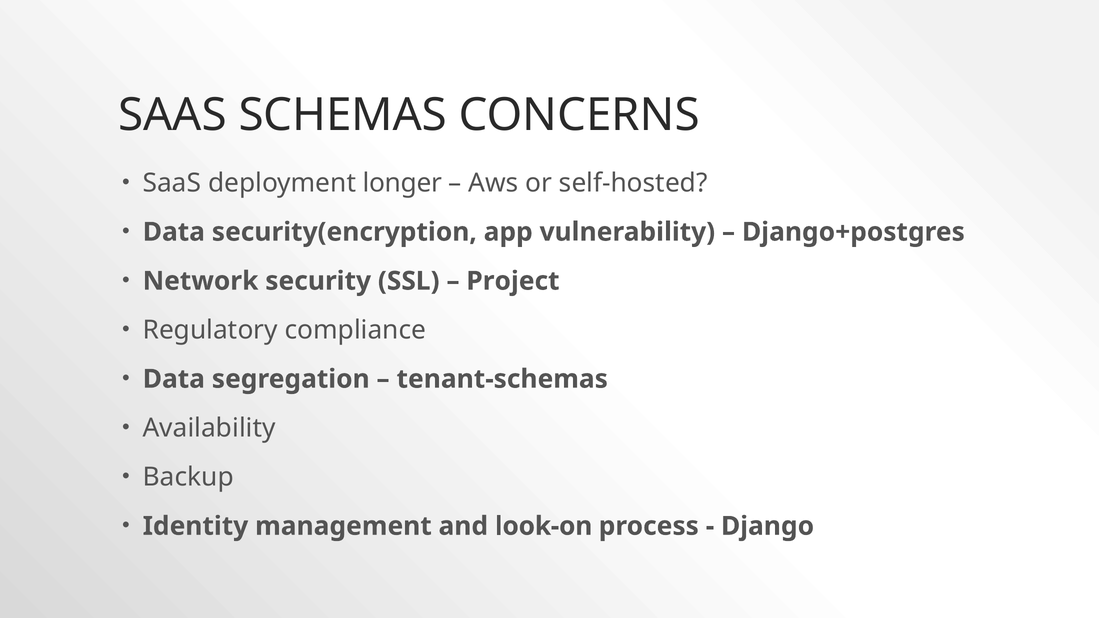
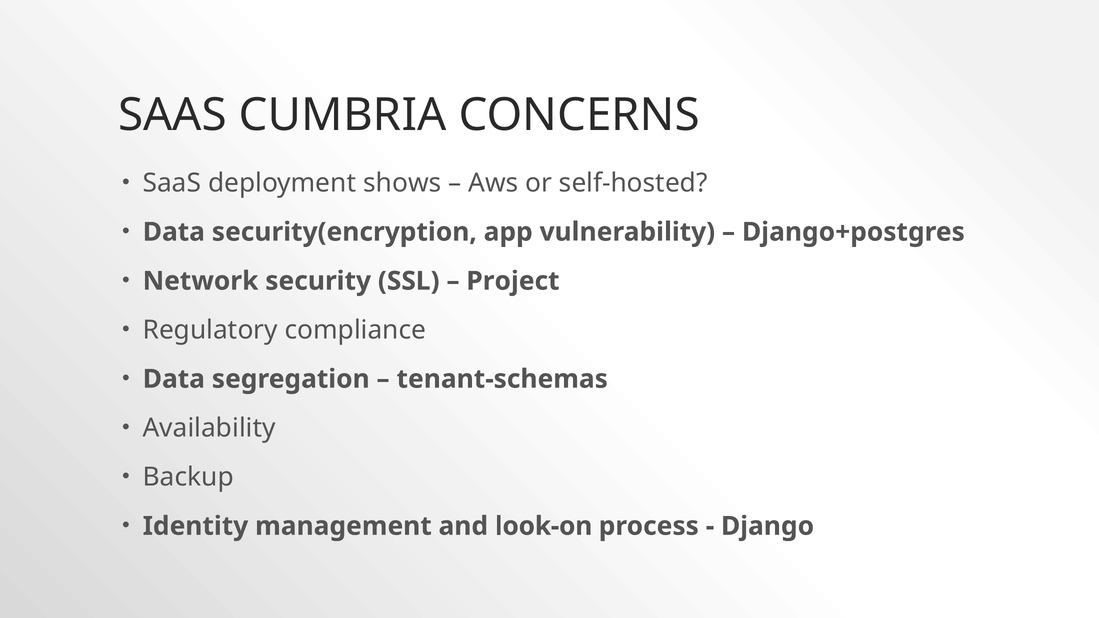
SCHEMAS: SCHEMAS -> CUMBRIA
longer: longer -> shows
